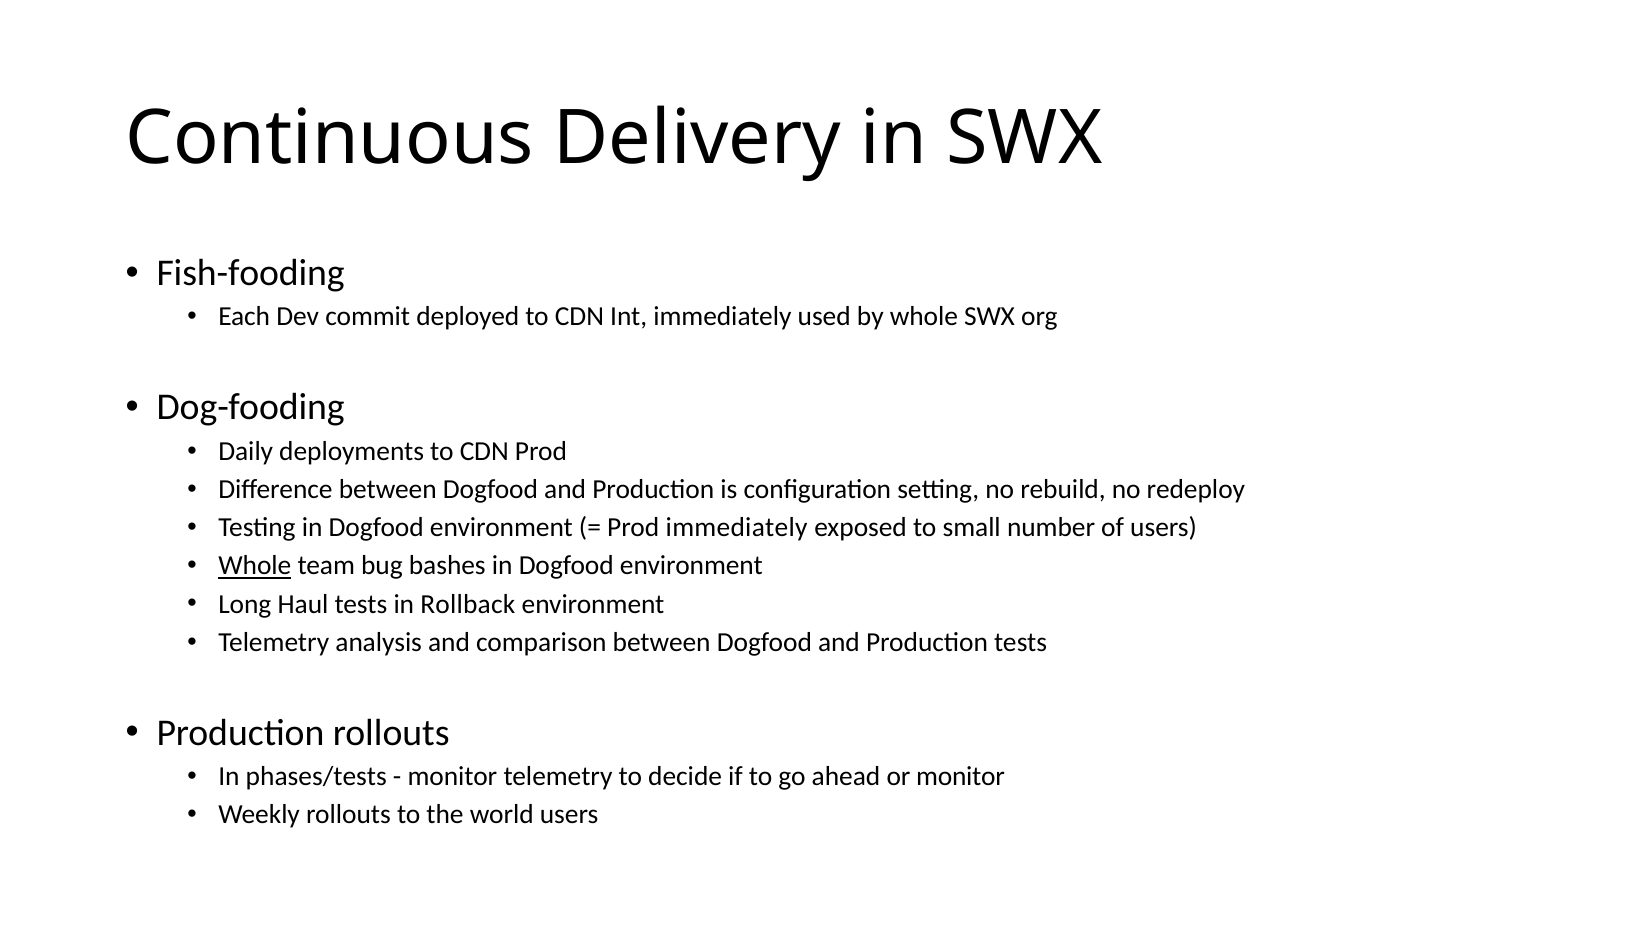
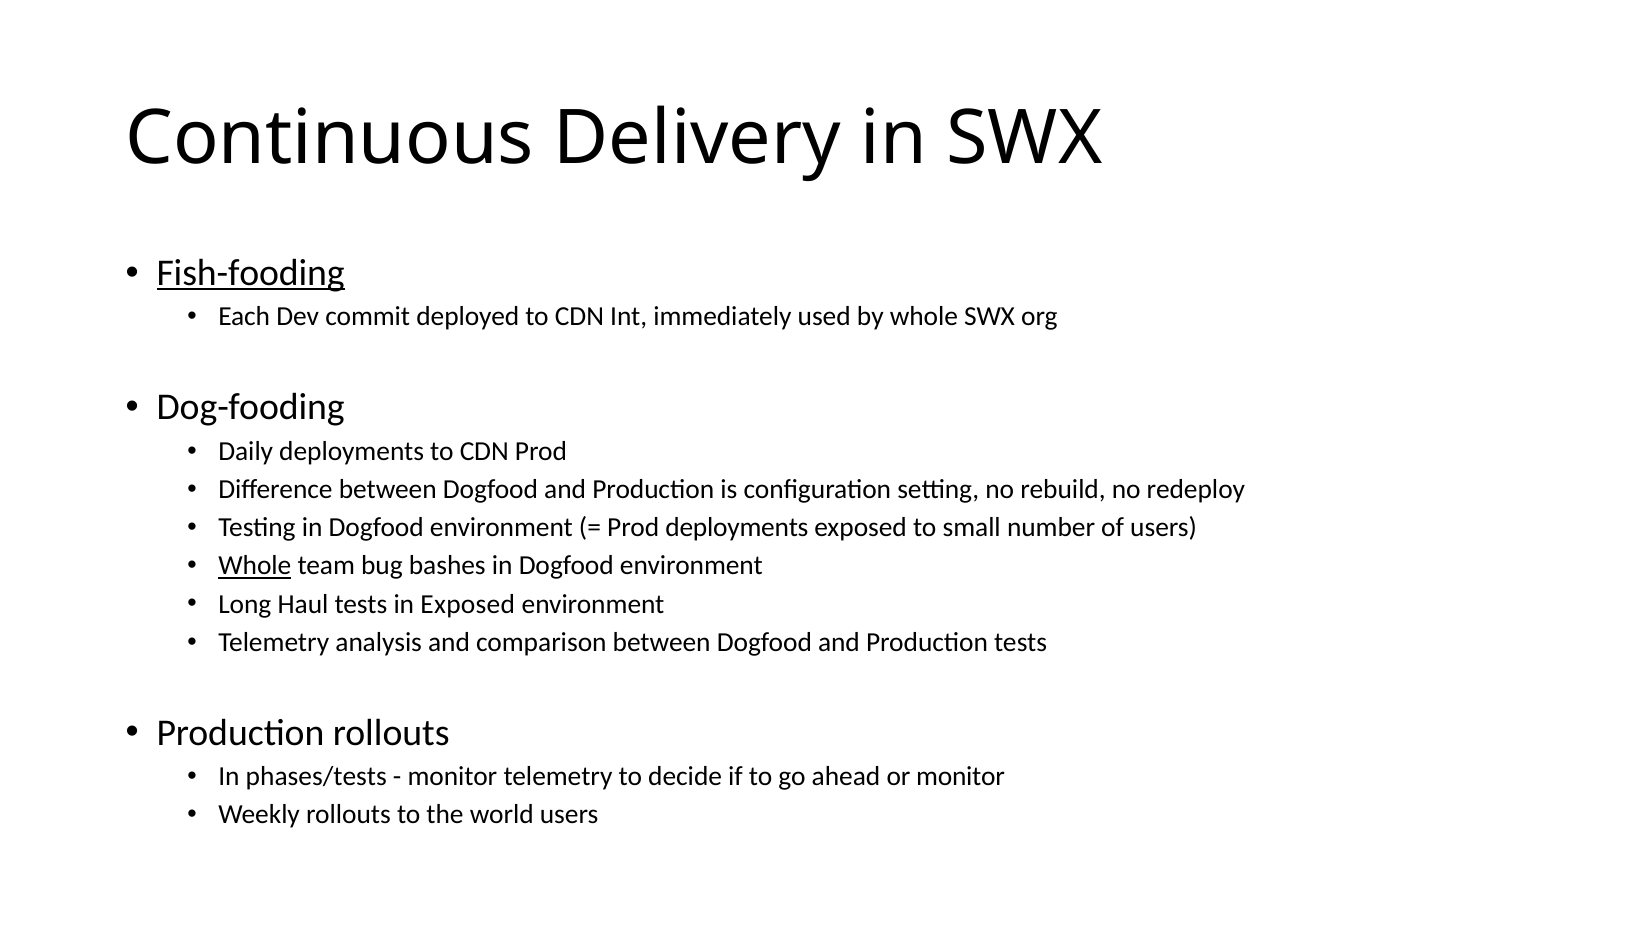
Fish-fooding underline: none -> present
Prod immediately: immediately -> deployments
in Rollback: Rollback -> Exposed
